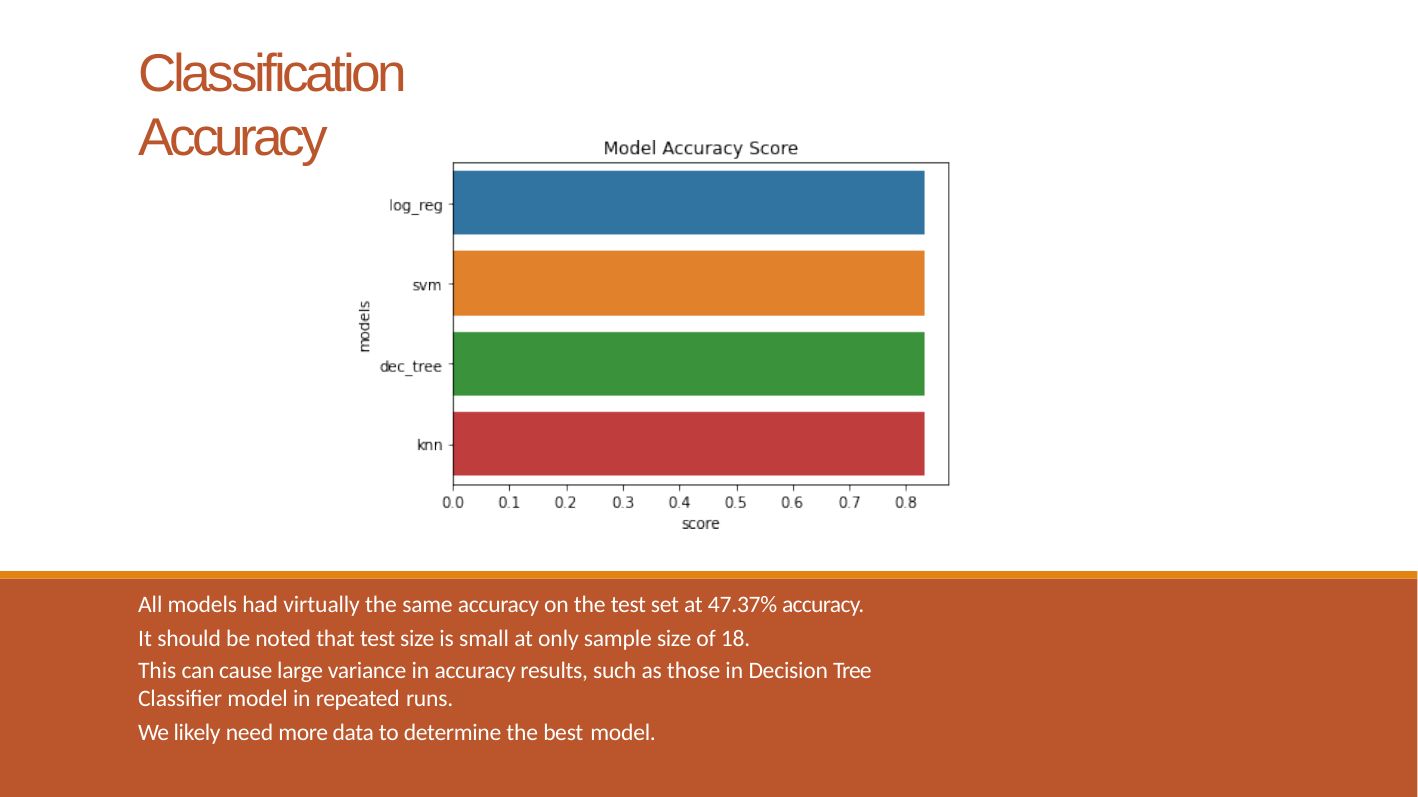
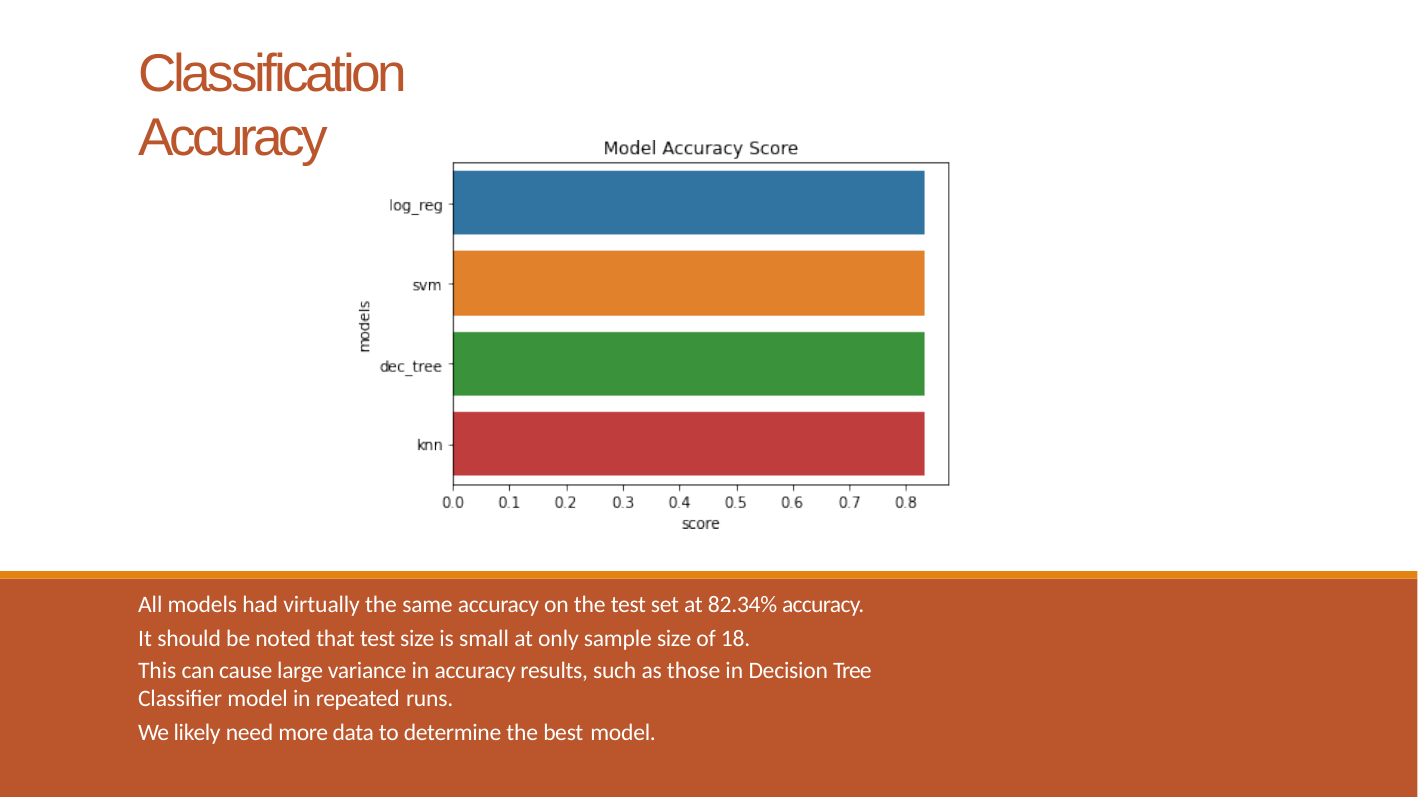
47.37%: 47.37% -> 82.34%
